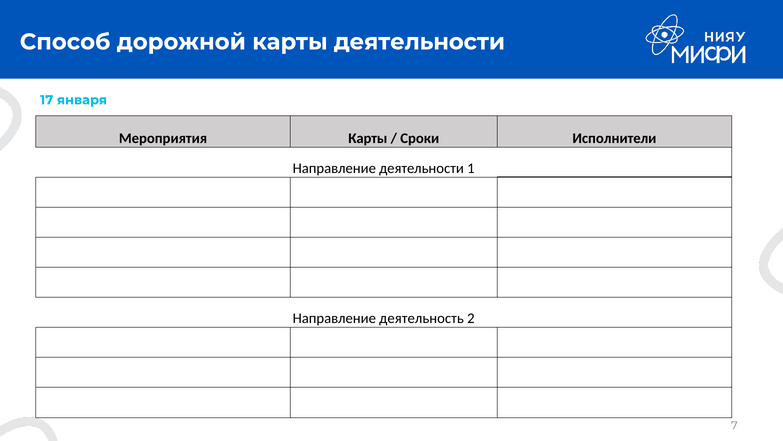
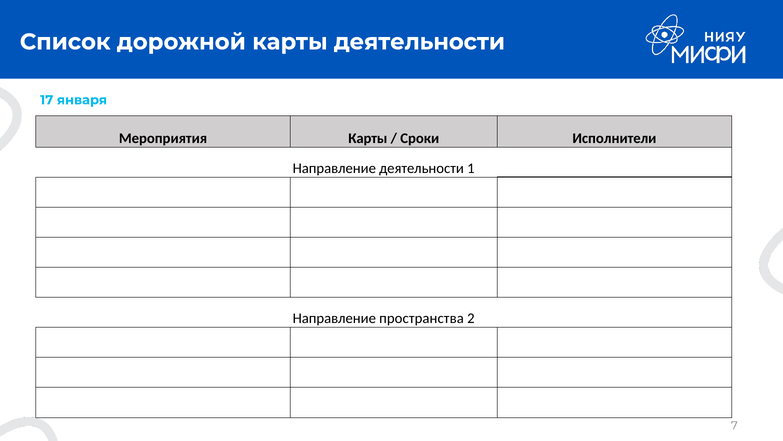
Способ: Способ -> Список
деятельность: деятельность -> пространства
